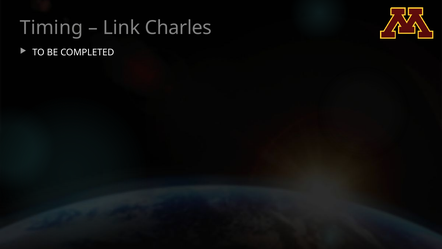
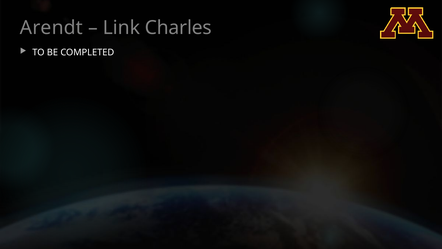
Timing: Timing -> Arendt
